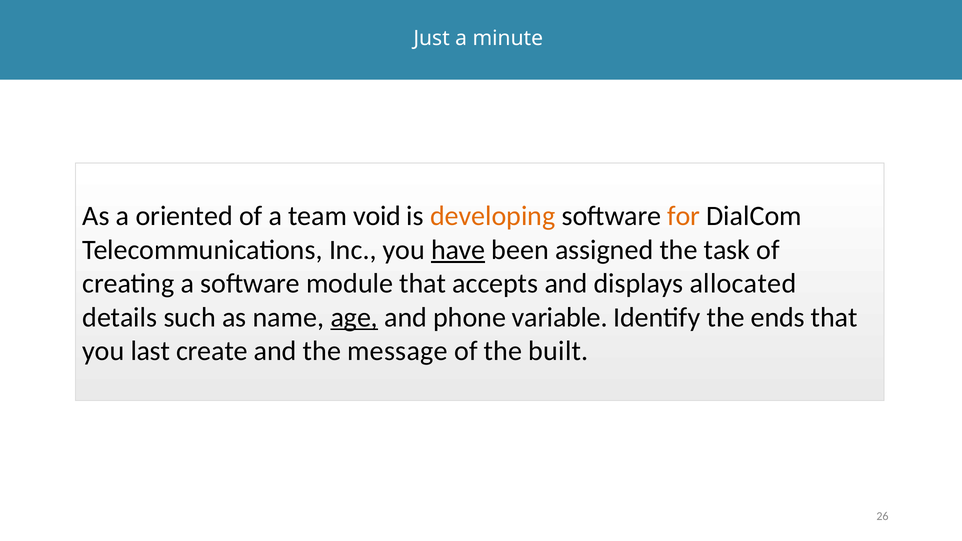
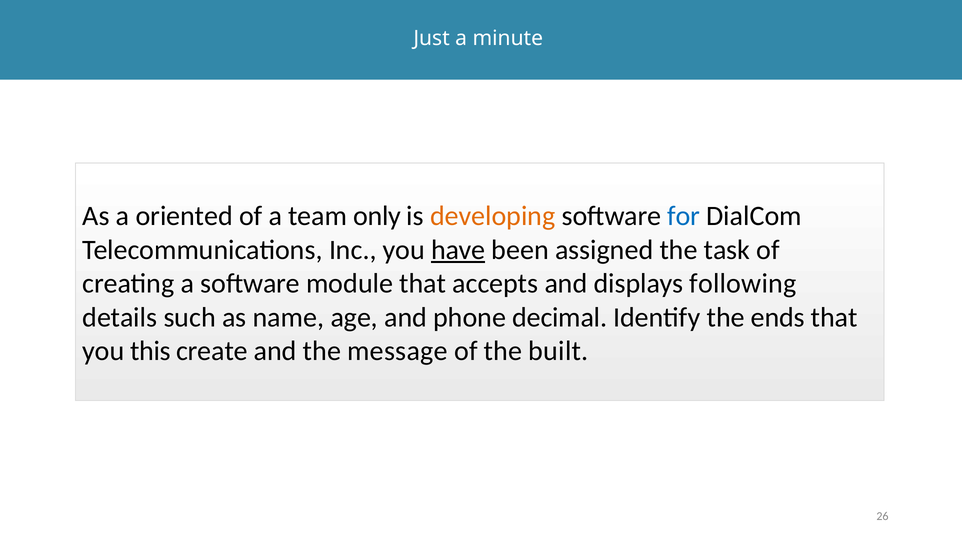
void: void -> only
for colour: orange -> blue
allocated: allocated -> following
age underline: present -> none
variable: variable -> decimal
last: last -> this
